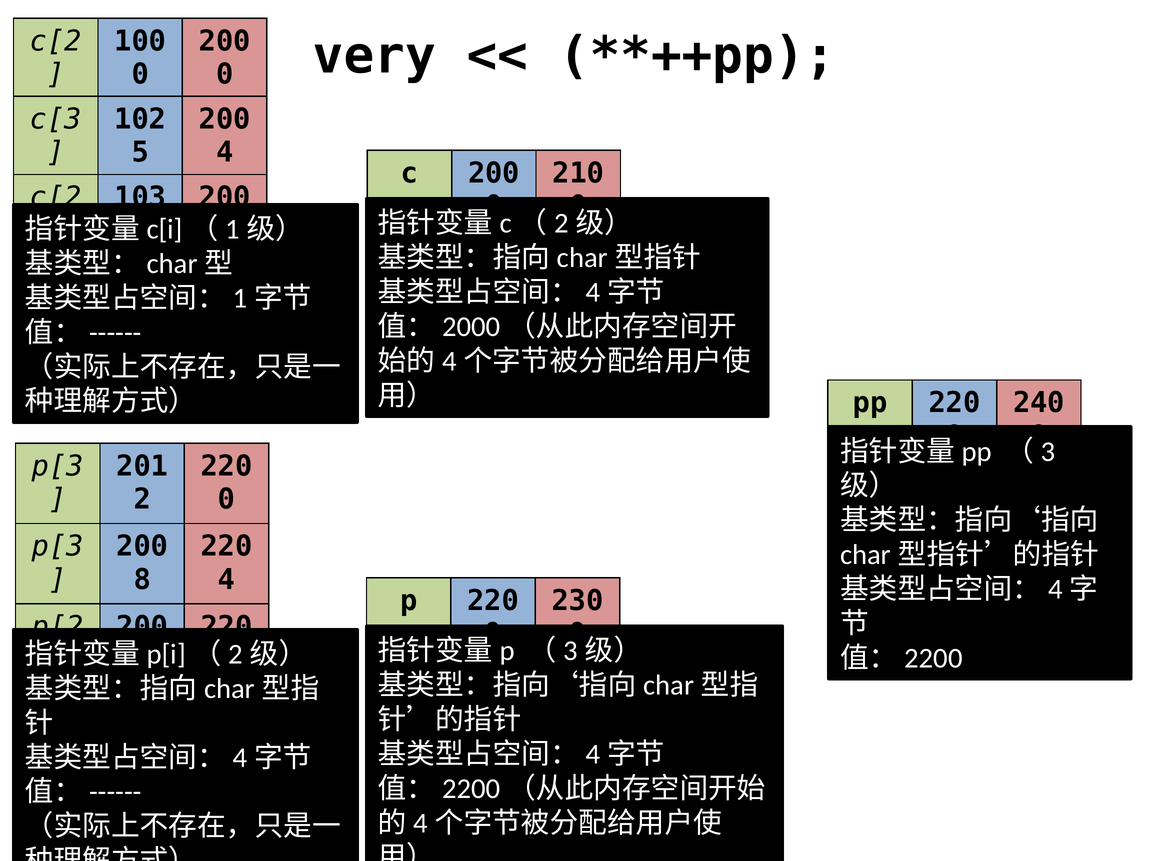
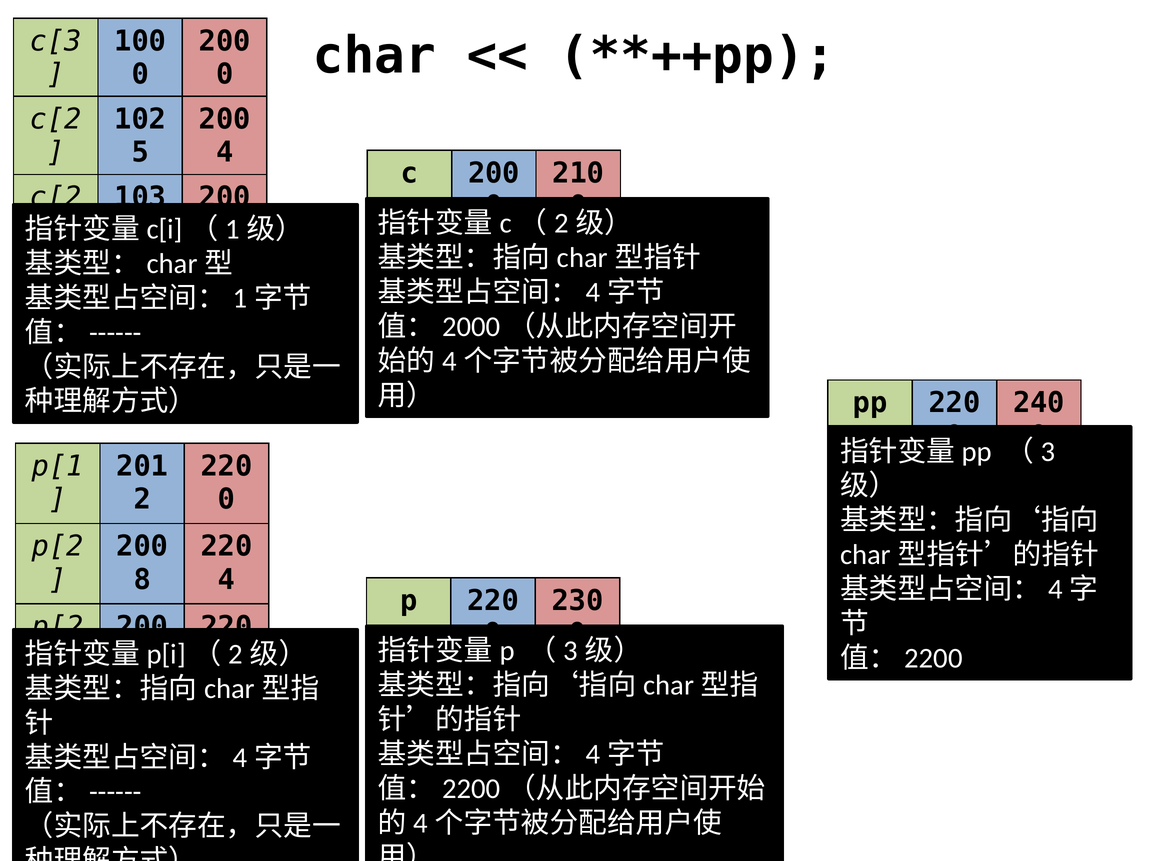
c[2 at (56, 41): c[2 -> c[3
very: very -> char
c[3 at (56, 119): c[3 -> c[2
p[3 at (58, 466): p[3 -> p[1
p[3 at (58, 547): p[3 -> p[2
